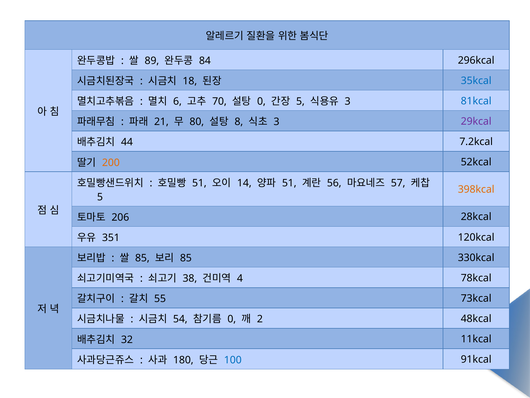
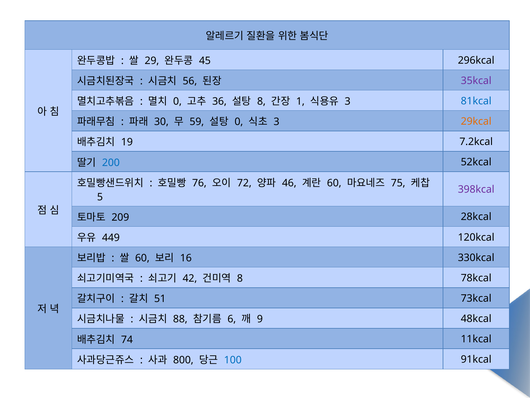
89: 89 -> 29
84: 84 -> 45
18: 18 -> 56
35kcal colour: blue -> purple
6 at (177, 101): 6 -> 0
70: 70 -> 36
0 at (261, 101): 0 -> 8
5 at (300, 101): 5 -> 1
21: 21 -> 30
80: 80 -> 59
8 at (239, 122): 8 -> 0
29kcal colour: purple -> orange
44: 44 -> 19
200 colour: orange -> blue
51 at (199, 183): 51 -> 76
14: 14 -> 72
51 at (289, 183): 51 -> 46
56 at (334, 183): 56 -> 60
57: 57 -> 75
398kcal colour: orange -> purple
206: 206 -> 209
351: 351 -> 449
85 at (142, 258): 85 -> 60
85 at (186, 258): 85 -> 16
38: 38 -> 42
4 at (240, 278): 4 -> 8
55: 55 -> 51
54: 54 -> 88
0 at (232, 319): 0 -> 6
2: 2 -> 9
32: 32 -> 74
180: 180 -> 800
